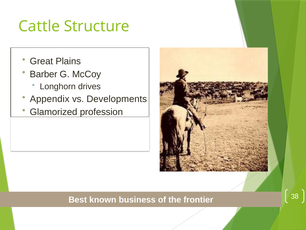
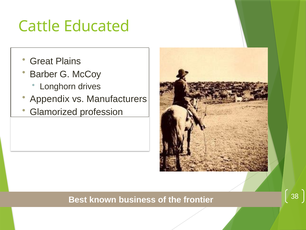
Structure: Structure -> Educated
Developments: Developments -> Manufacturers
